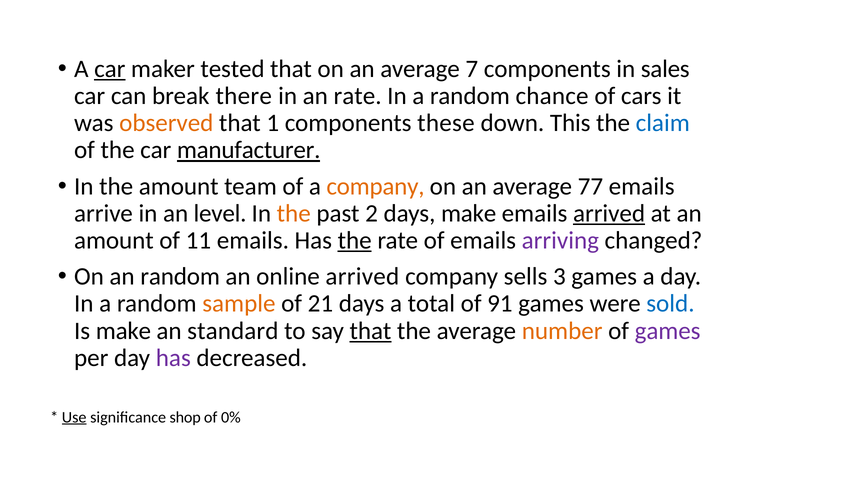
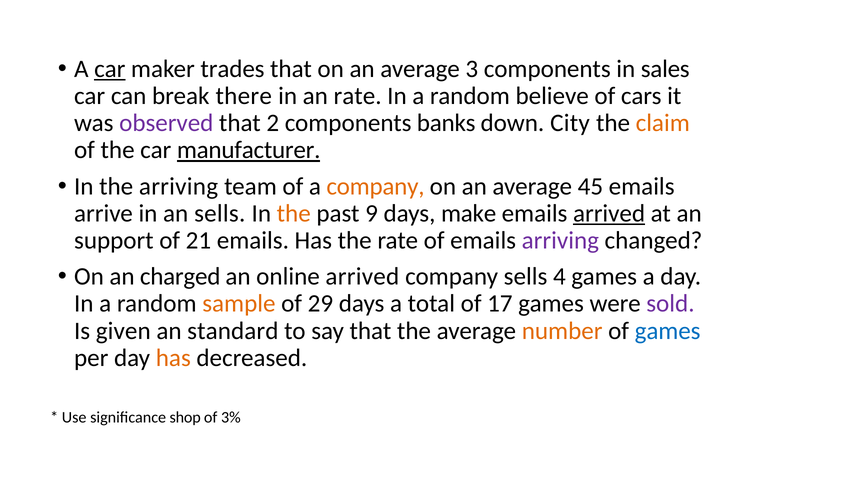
tested: tested -> trades
7: 7 -> 3
chance: chance -> believe
observed colour: orange -> purple
1: 1 -> 2
these: these -> banks
This: This -> City
claim colour: blue -> orange
the amount: amount -> arriving
77: 77 -> 45
an level: level -> sells
2: 2 -> 9
amount at (114, 241): amount -> support
11: 11 -> 21
the at (355, 241) underline: present -> none
an random: random -> charged
3: 3 -> 4
21: 21 -> 29
91: 91 -> 17
sold colour: blue -> purple
Is make: make -> given
that at (370, 331) underline: present -> none
games at (668, 331) colour: purple -> blue
has at (173, 358) colour: purple -> orange
Use underline: present -> none
0%: 0% -> 3%
